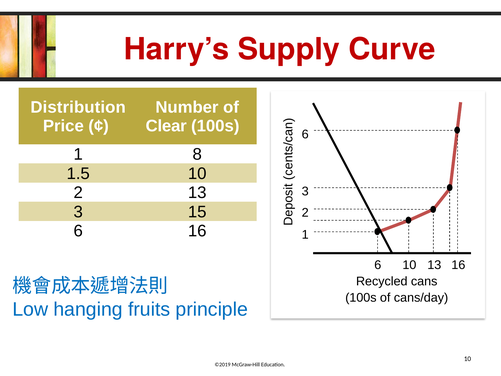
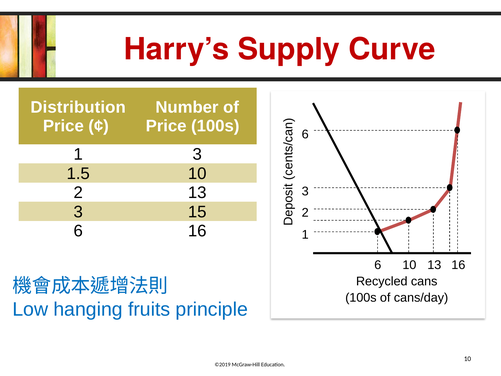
Clear at (166, 126): Clear -> Price
1 8: 8 -> 3
